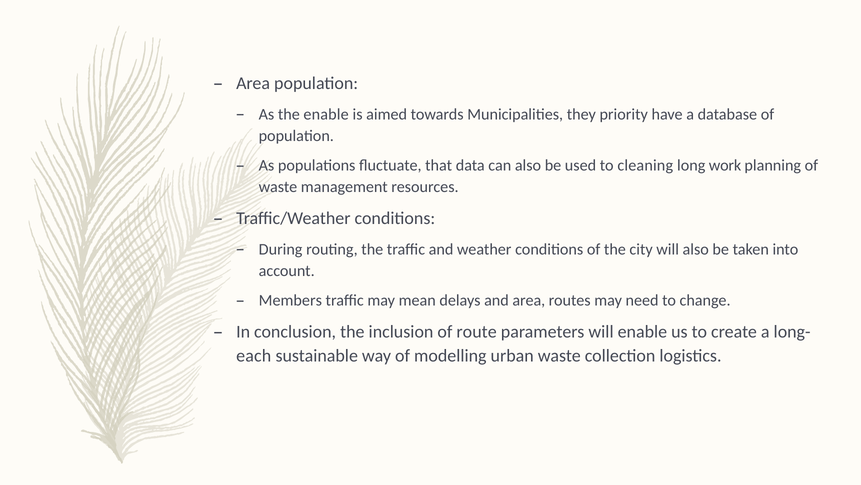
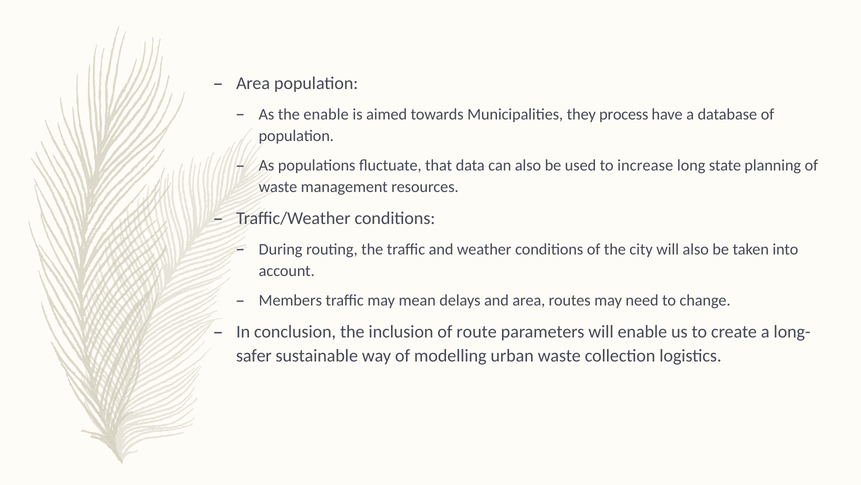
priority: priority -> process
cleaning: cleaning -> increase
work: work -> state
each: each -> safer
